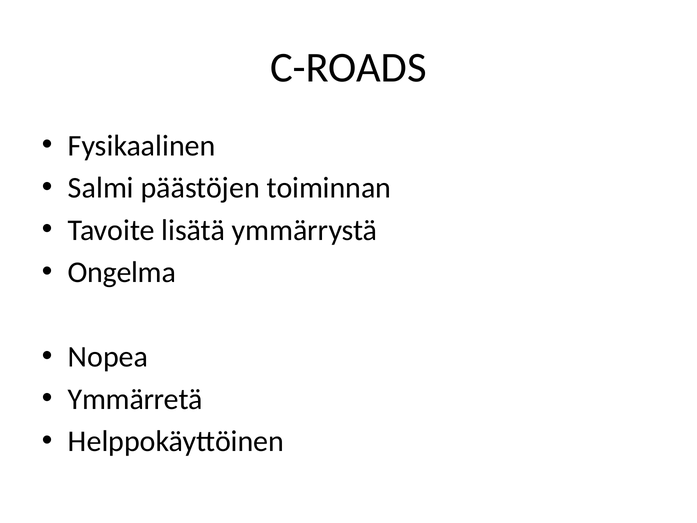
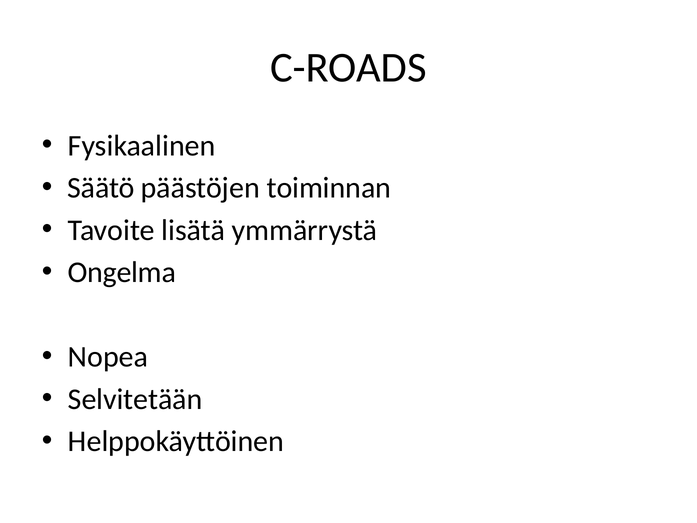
Salmi: Salmi -> Säätö
Ymmärretä: Ymmärretä -> Selvitetään
